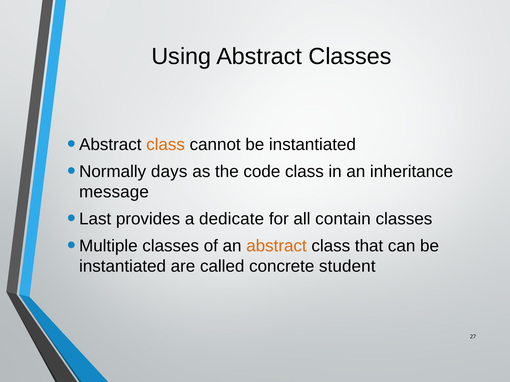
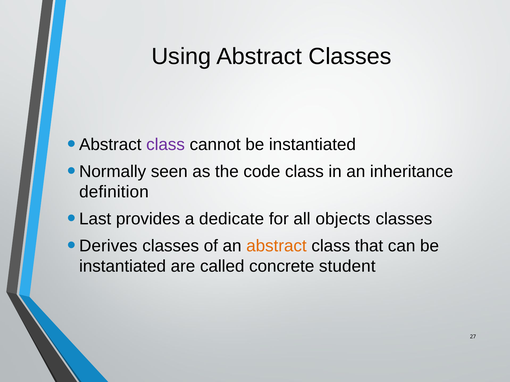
class at (166, 145) colour: orange -> purple
days: days -> seen
message: message -> definition
contain: contain -> objects
Multiple: Multiple -> Derives
